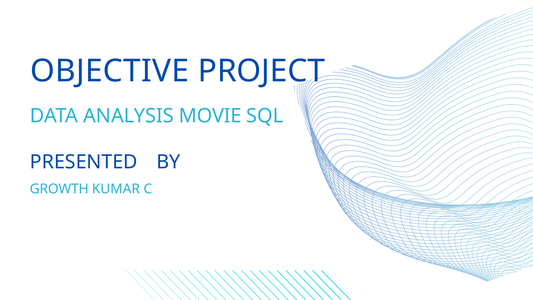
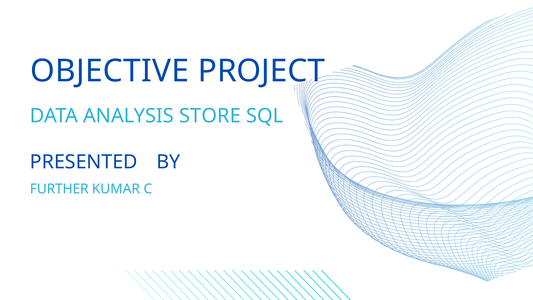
MOVIE: MOVIE -> STORE
GROWTH: GROWTH -> FURTHER
